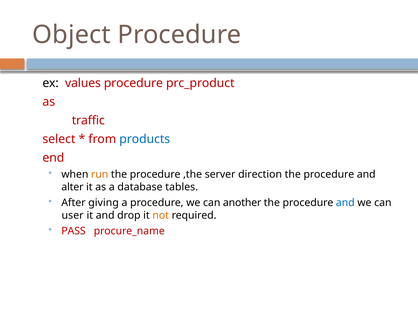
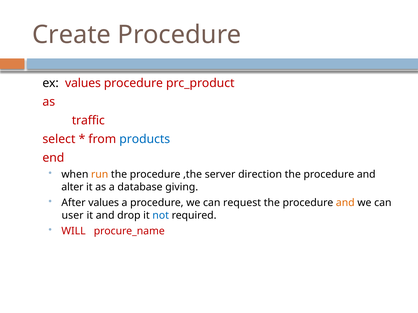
Object: Object -> Create
tables: tables -> giving
After giving: giving -> values
another: another -> request
and at (345, 203) colour: blue -> orange
not colour: orange -> blue
PASS: PASS -> WILL
